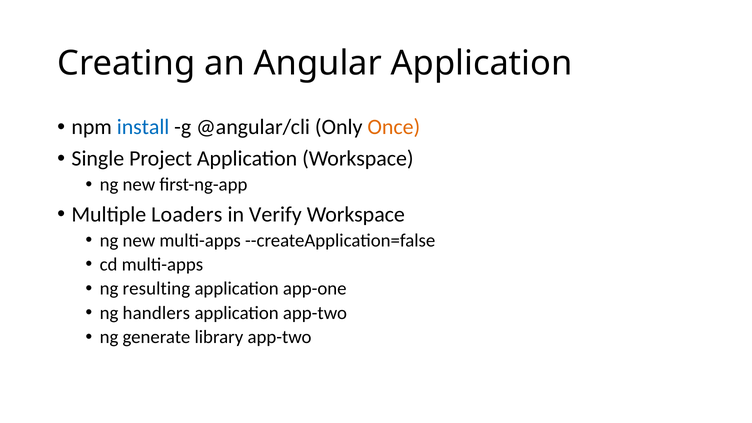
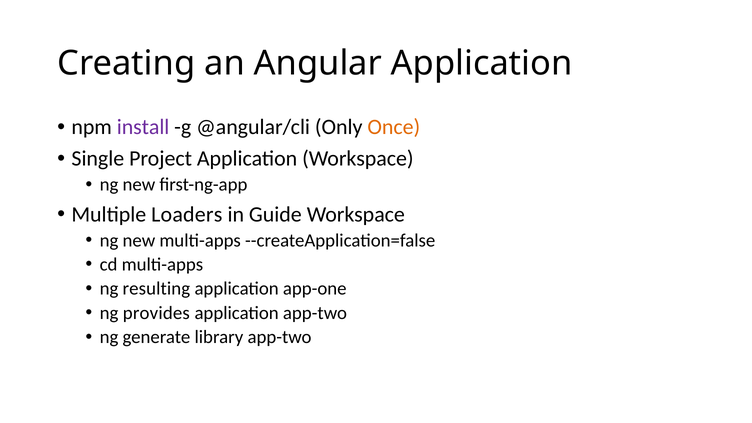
install colour: blue -> purple
Verify: Verify -> Guide
handlers: handlers -> provides
